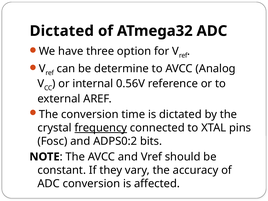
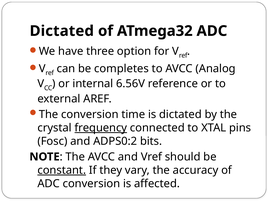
determine: determine -> completes
0.56V: 0.56V -> 6.56V
constant underline: none -> present
